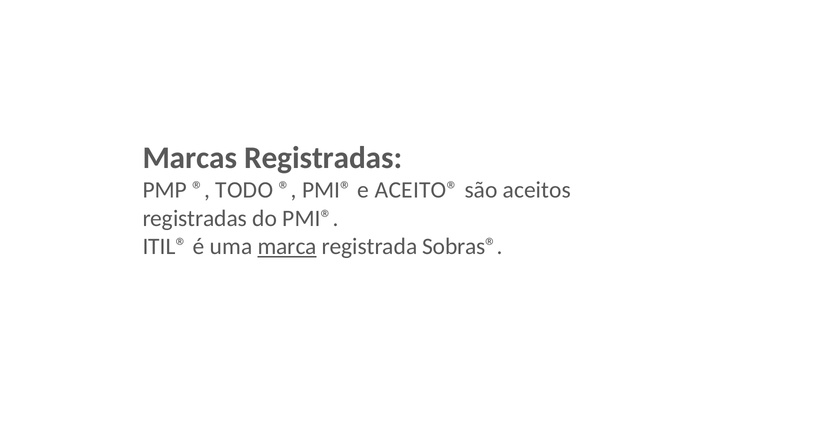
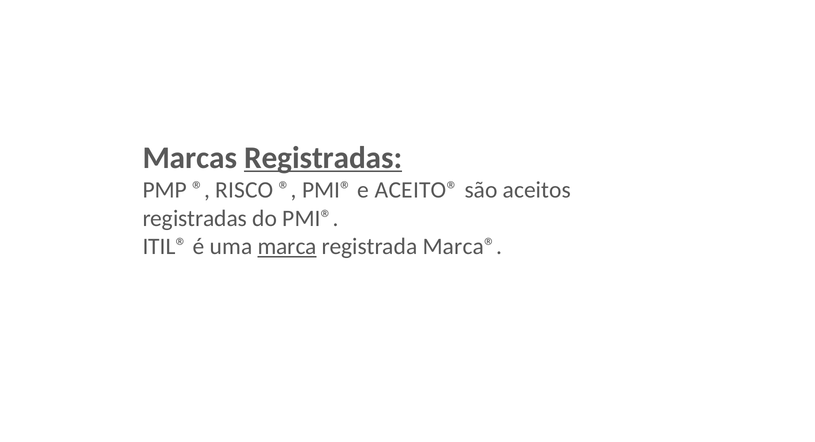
Registradas at (323, 158) underline: none -> present
TODO: TODO -> RISCO
Sobras®: Sobras® -> Marca®
